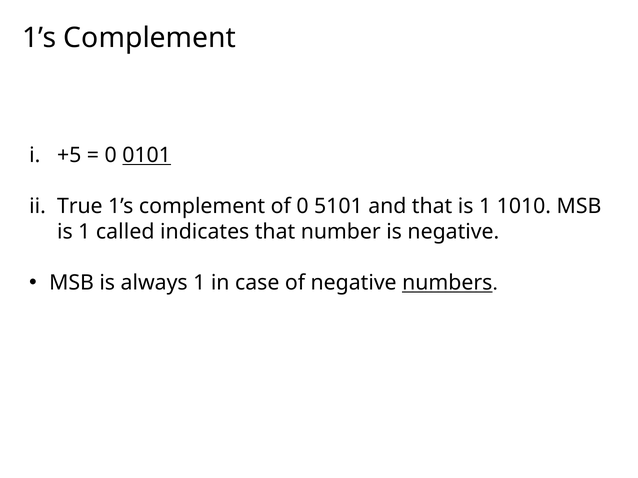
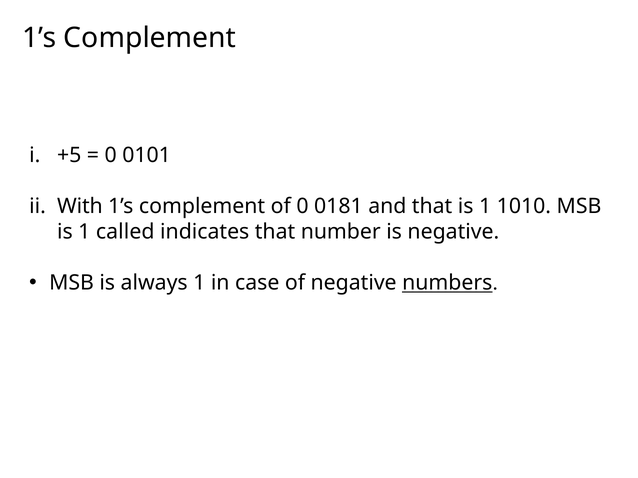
0101 underline: present -> none
True: True -> With
5101: 5101 -> 0181
